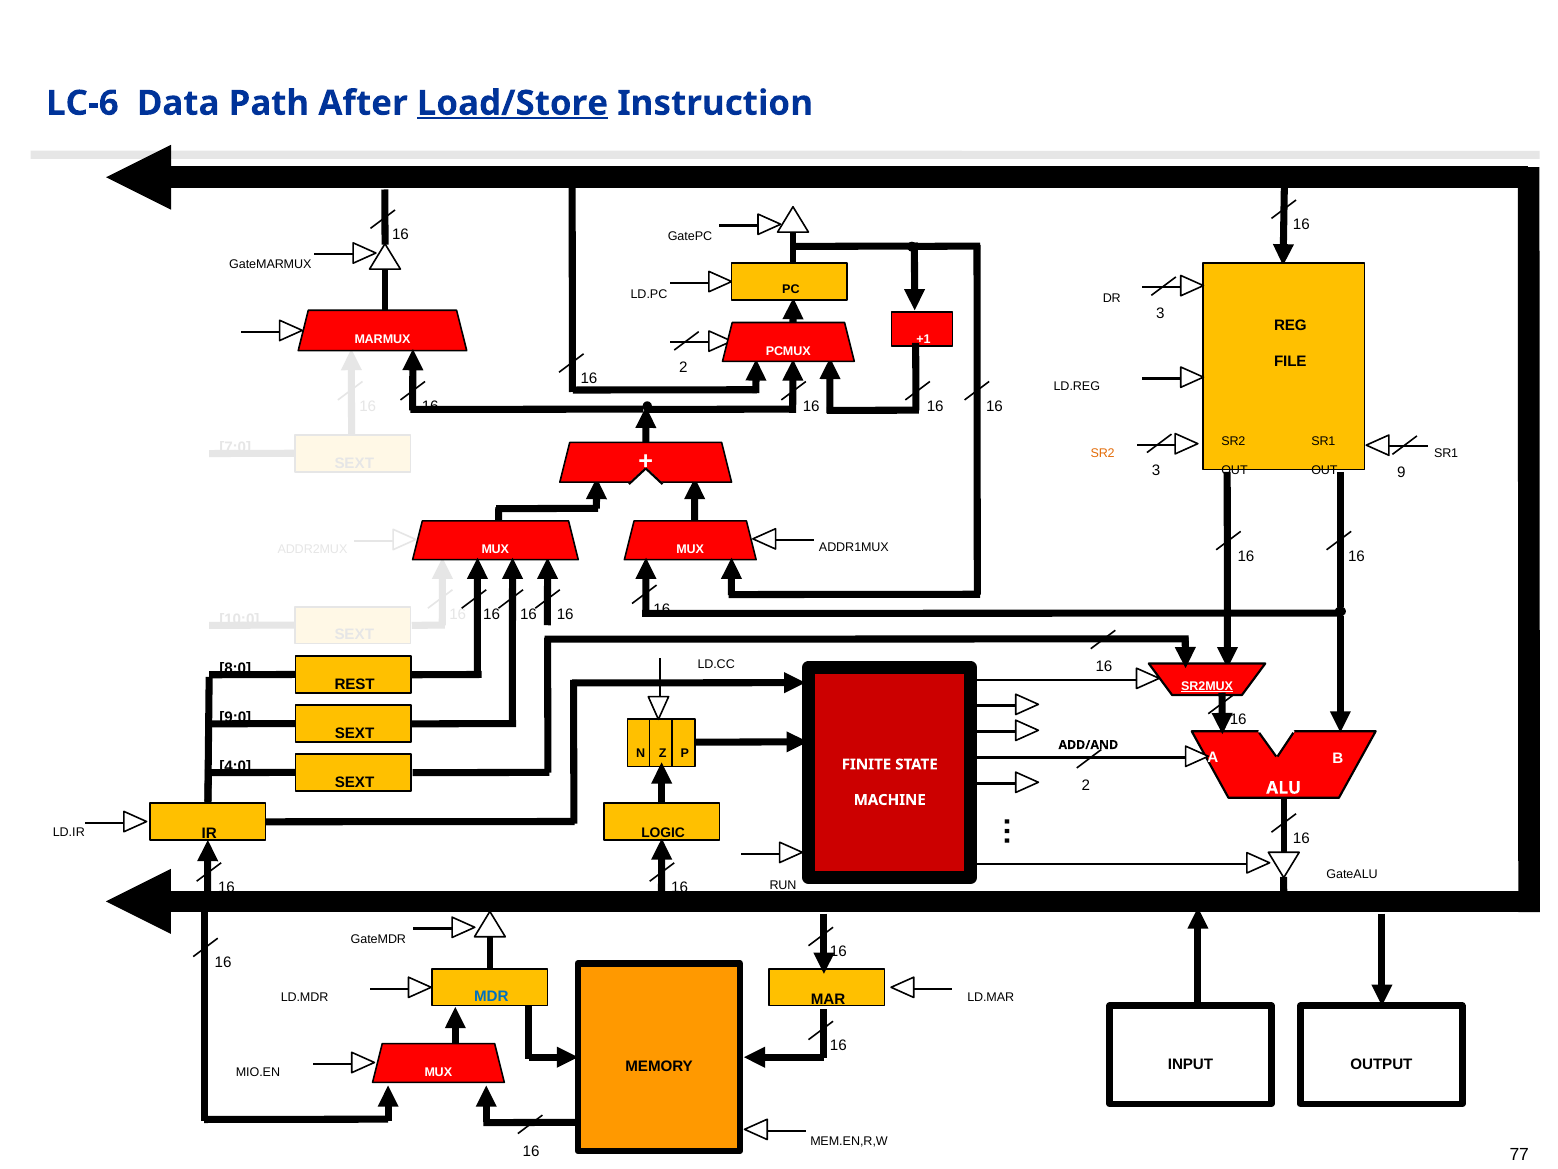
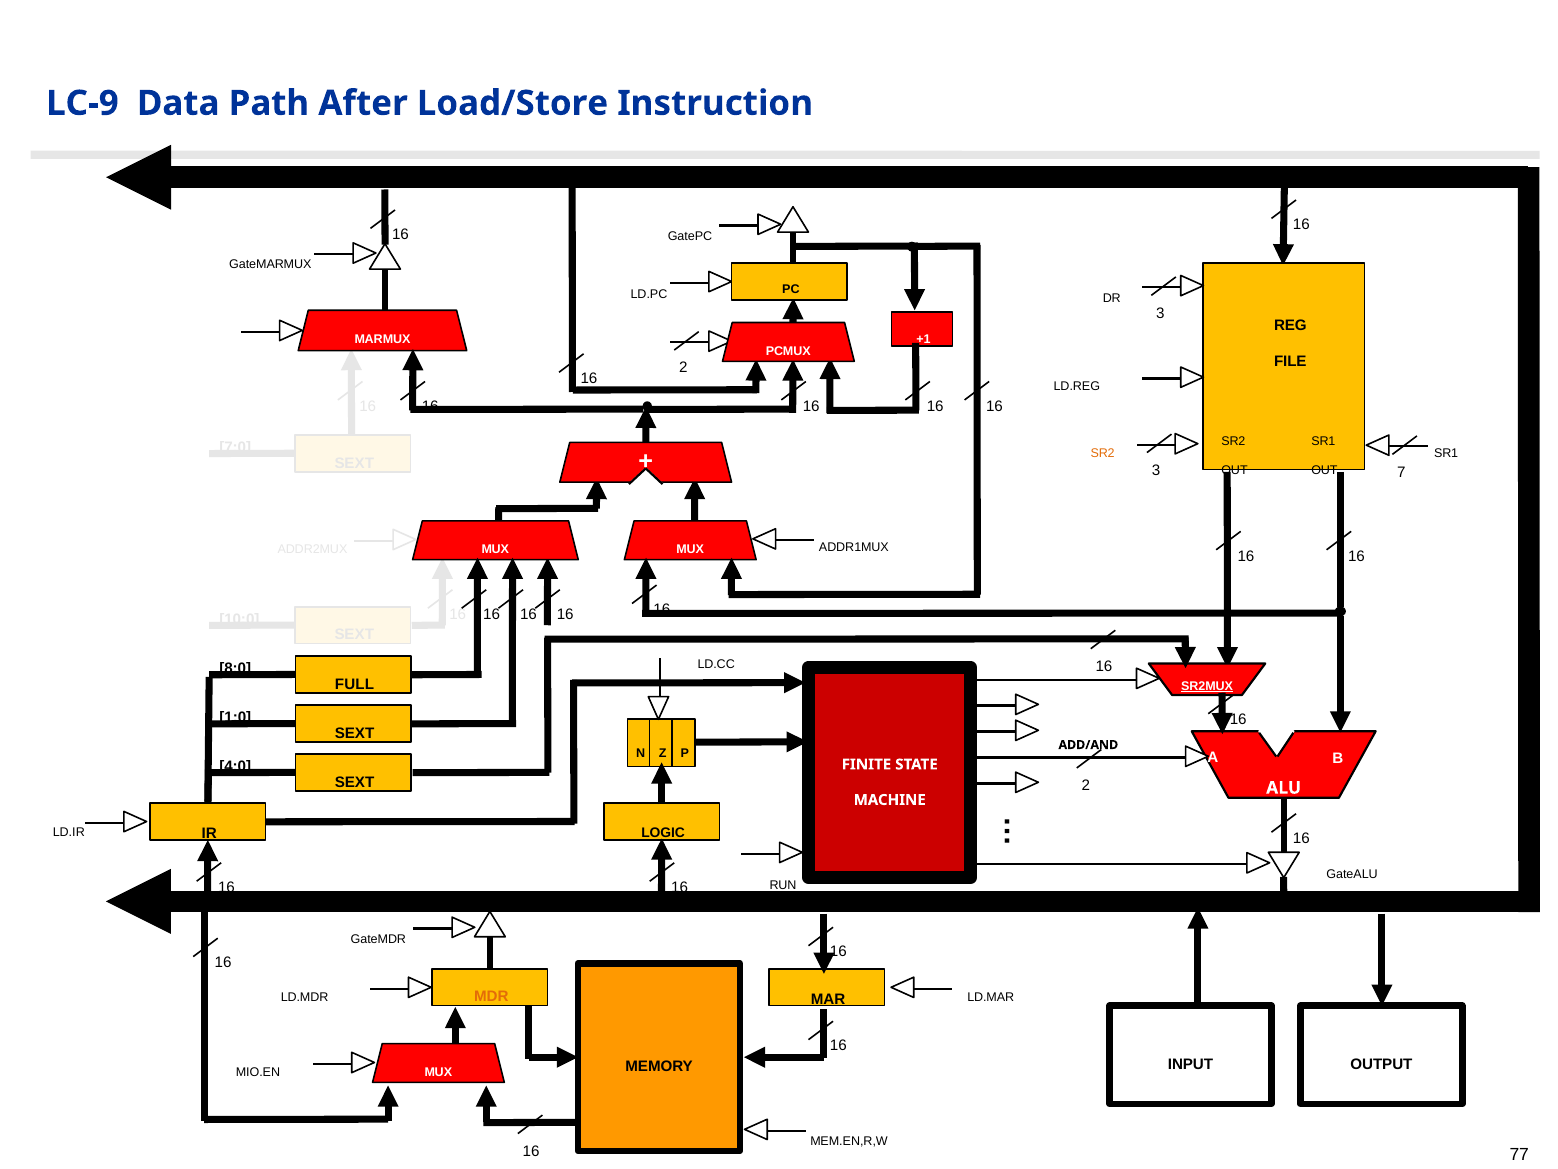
LC-6: LC-6 -> LC-9
Load/Store underline: present -> none
9: 9 -> 7
REST: REST -> FULL
9:0: 9:0 -> 1:0
MDR colour: blue -> orange
